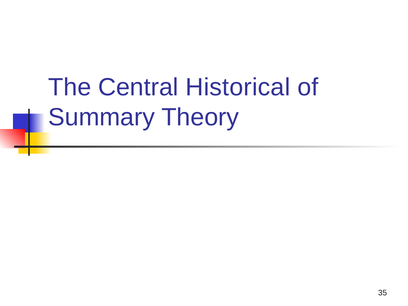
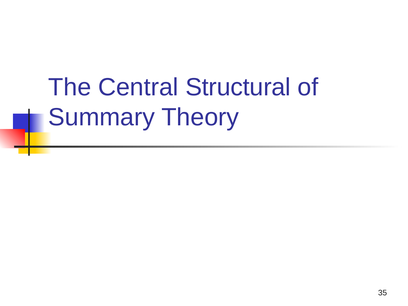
Historical: Historical -> Structural
